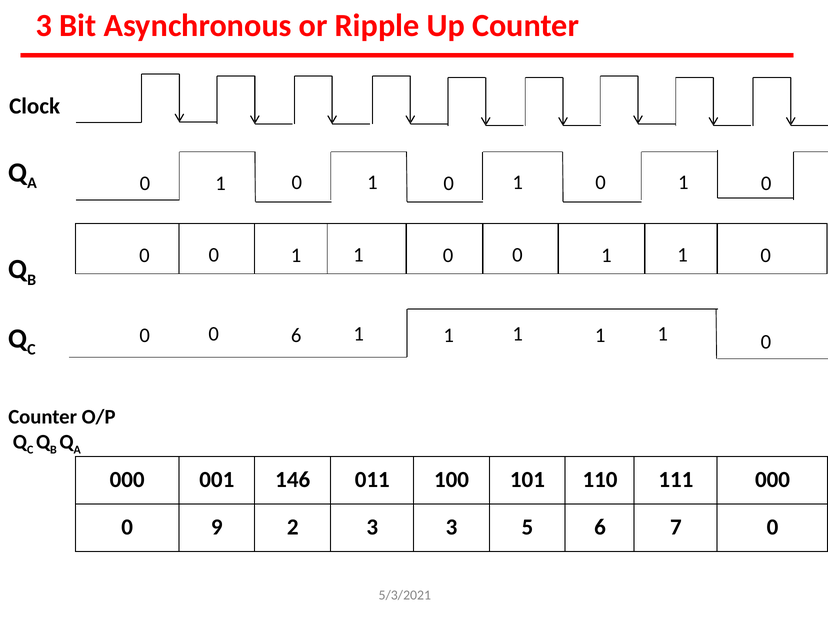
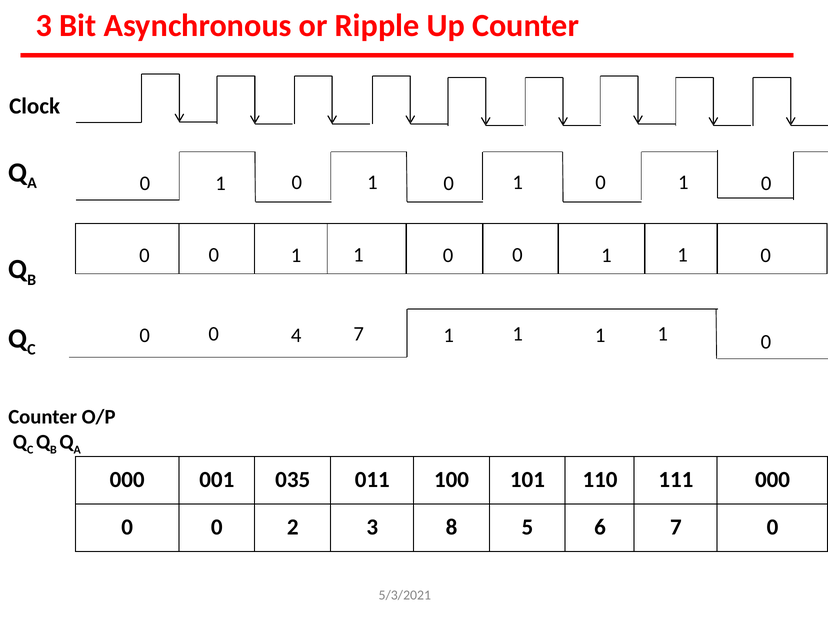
1 at (359, 334): 1 -> 7
0 6: 6 -> 4
146: 146 -> 035
9 at (217, 527): 9 -> 0
3 3: 3 -> 8
